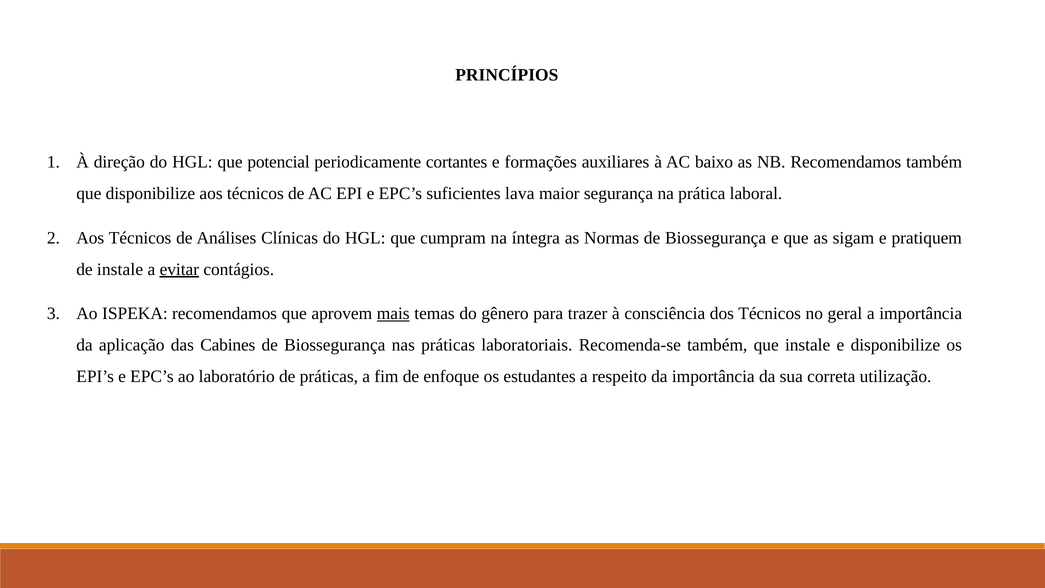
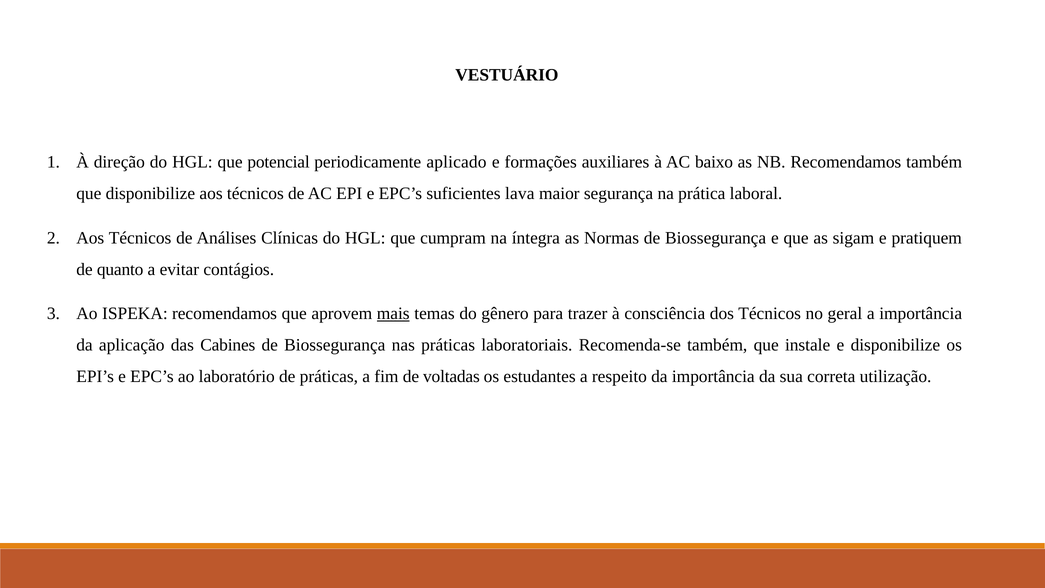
PRINCÍPIOS: PRINCÍPIOS -> VESTUÁRIO
cortantes: cortantes -> aplicado
de instale: instale -> quanto
evitar underline: present -> none
enfoque: enfoque -> voltadas
